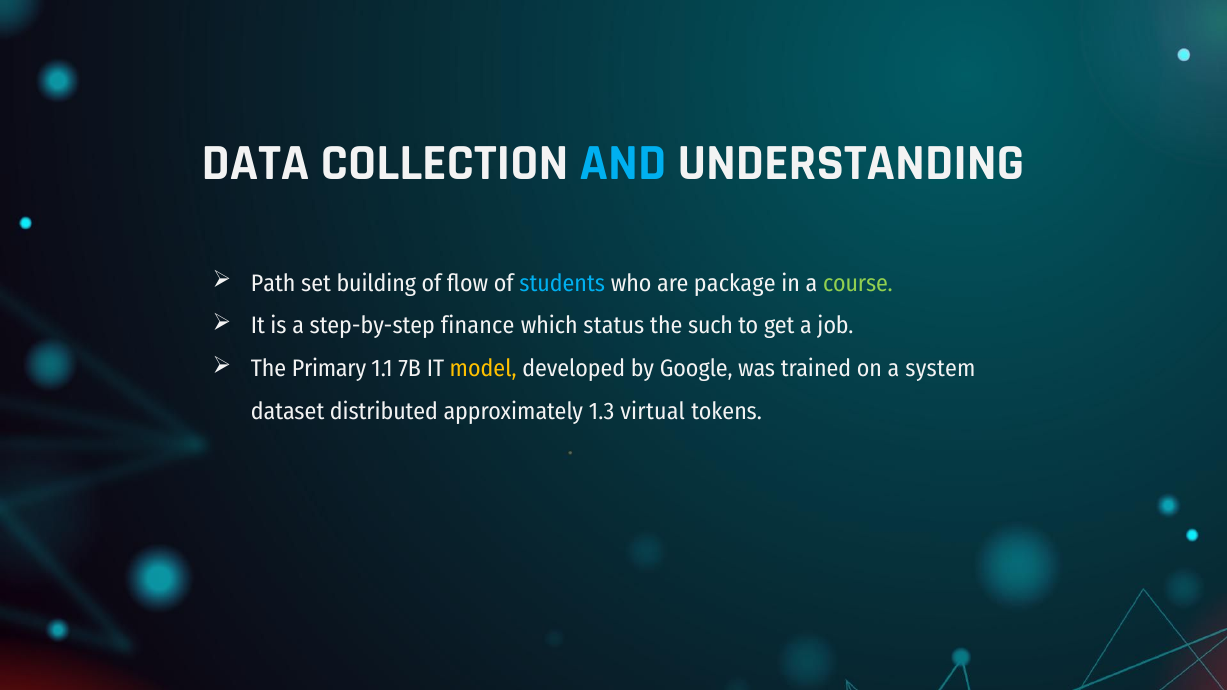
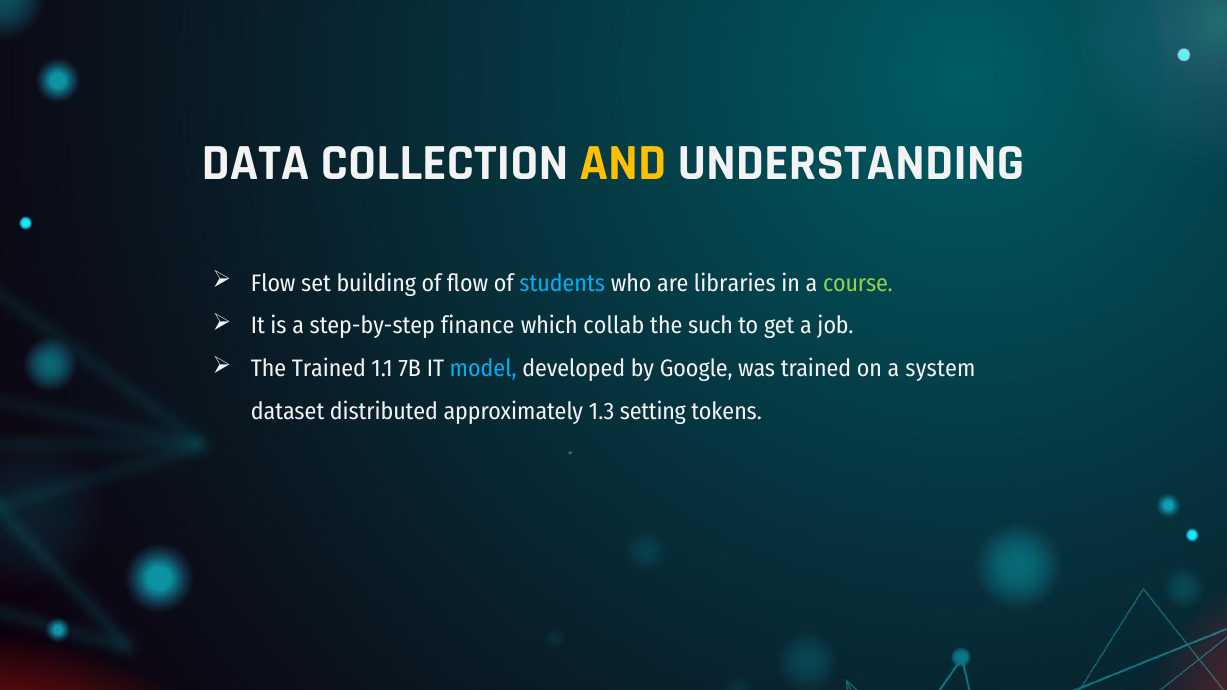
AND colour: light blue -> yellow
Path at (273, 283): Path -> Flow
package: package -> libraries
status: status -> collab
The Primary: Primary -> Trained
model colour: yellow -> light blue
virtual: virtual -> setting
